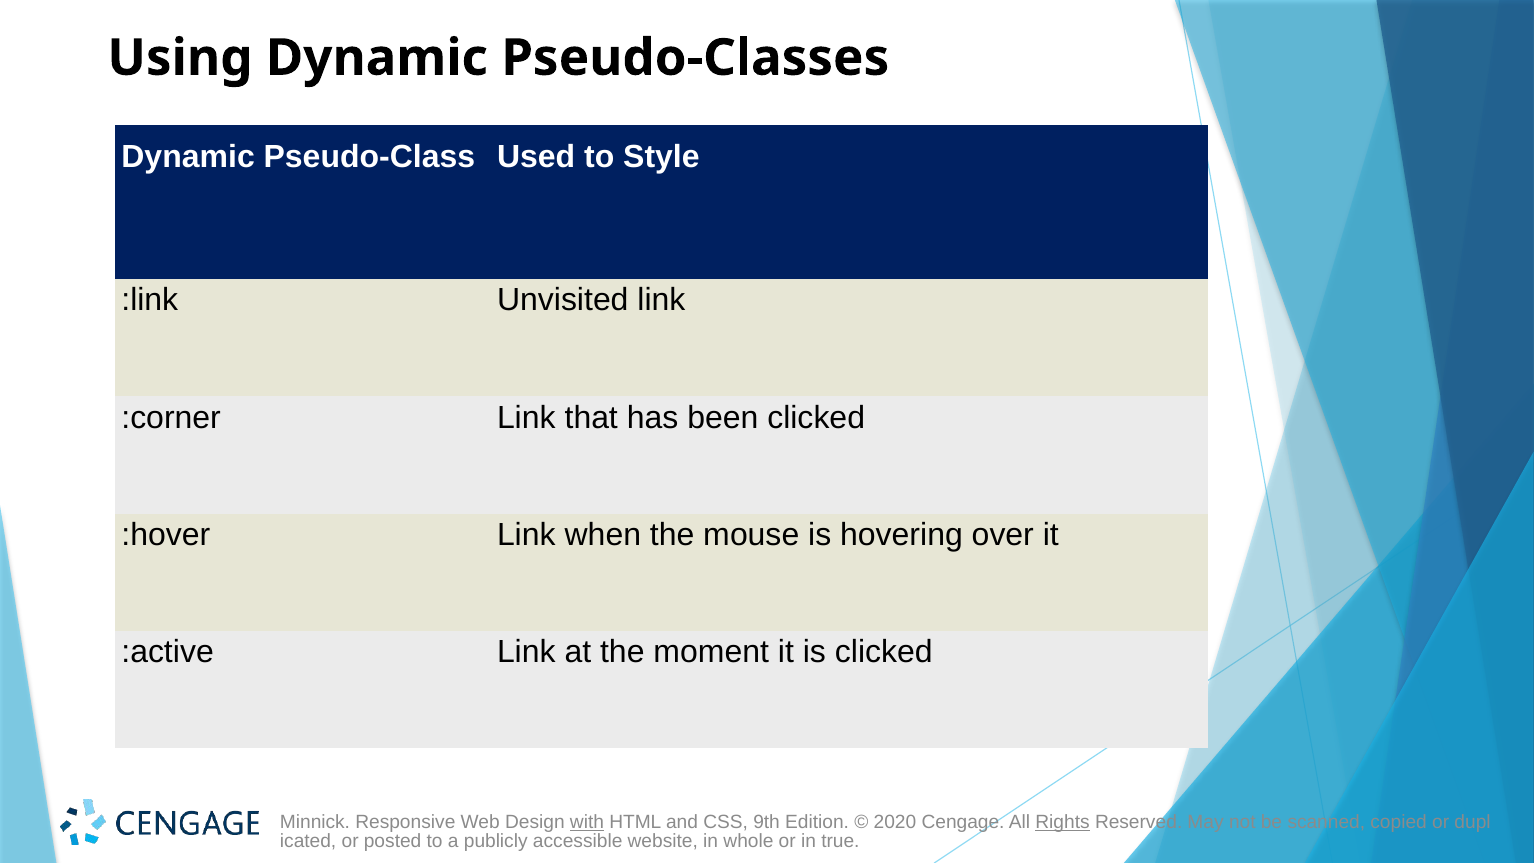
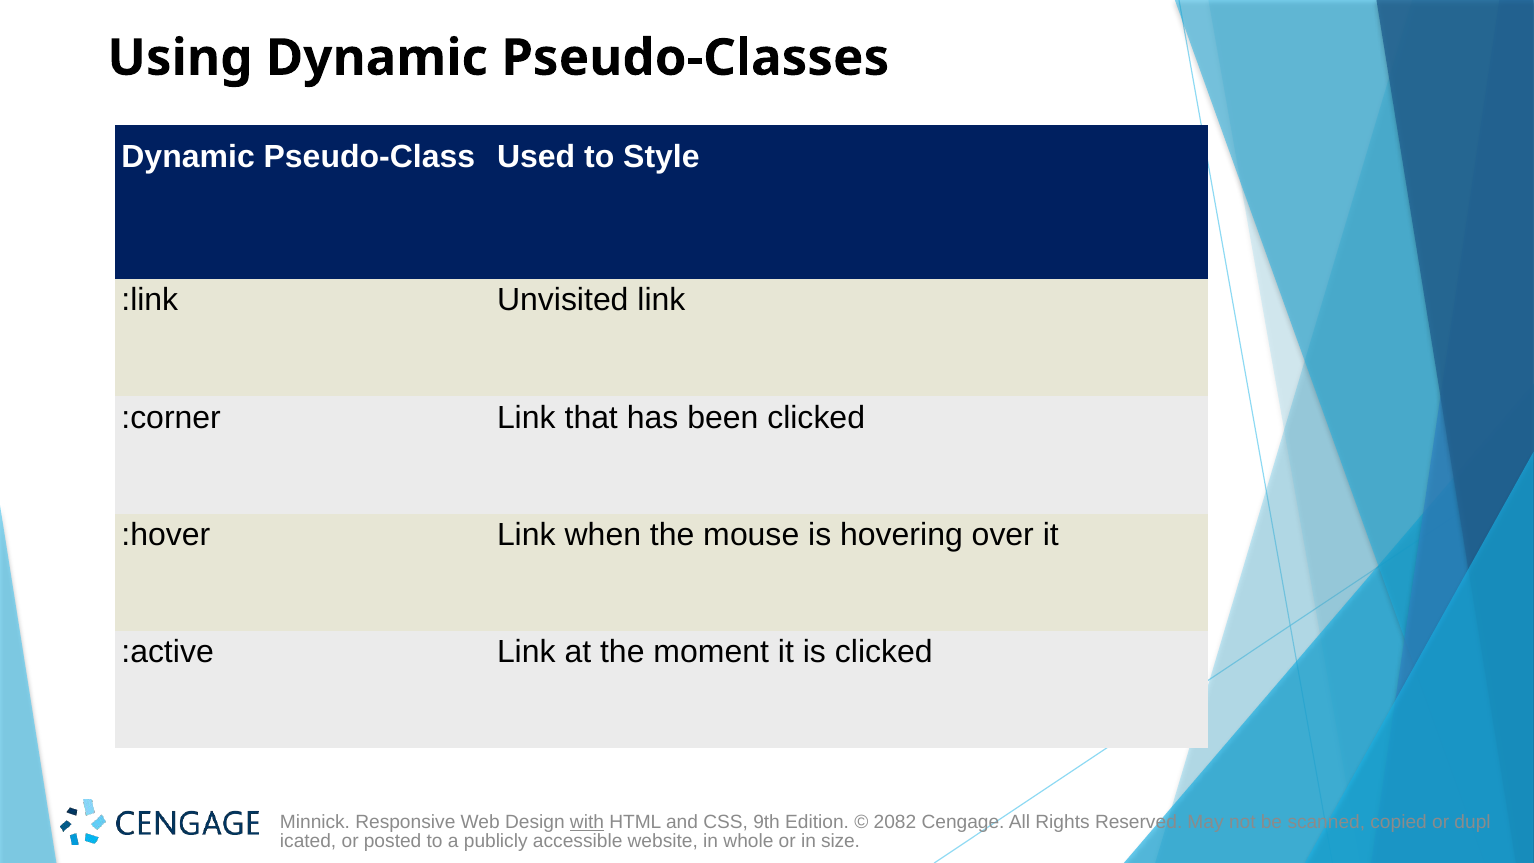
2020: 2020 -> 2082
Rights underline: present -> none
true: true -> size
